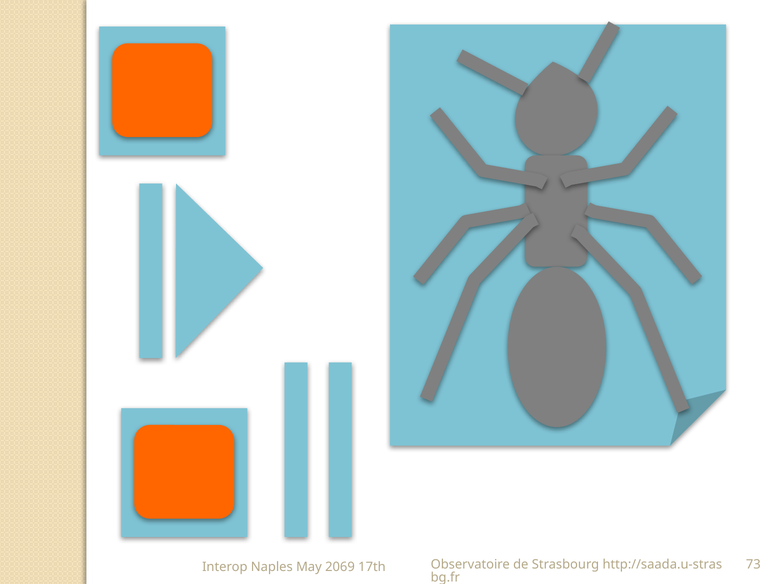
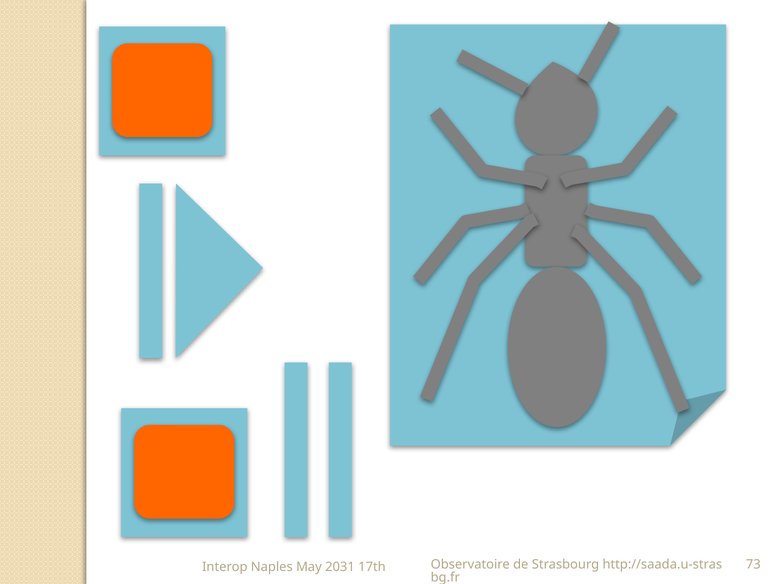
2069: 2069 -> 2031
